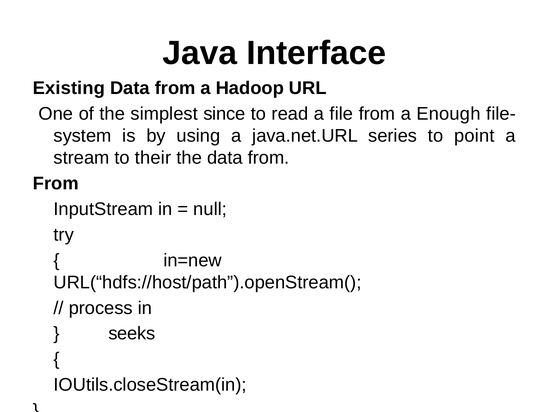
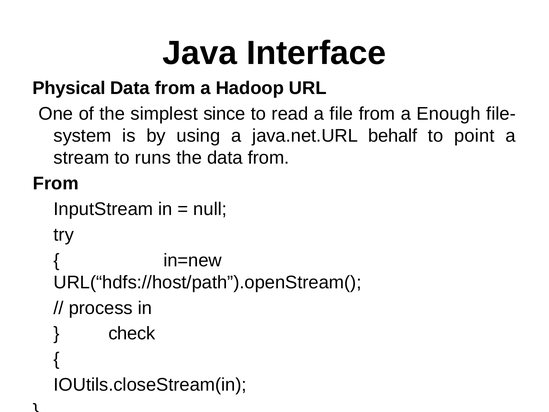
Existing: Existing -> Physical
series: series -> behalf
their: their -> runs
seeks: seeks -> check
